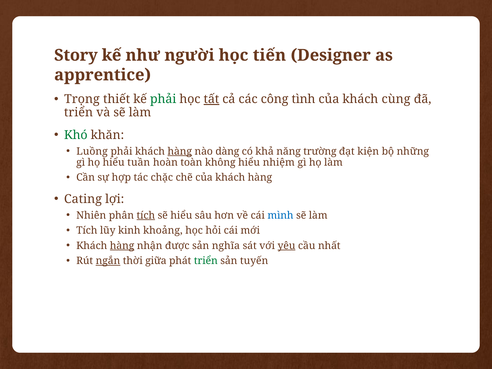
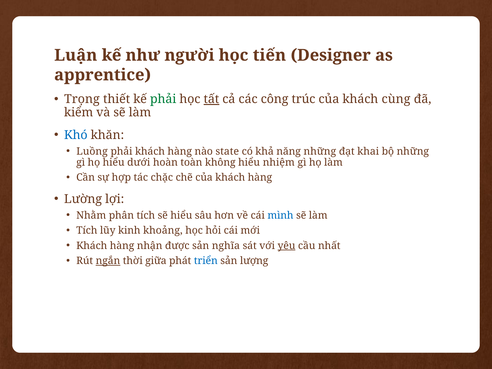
Story: Story -> Luận
tình: tình -> trúc
triển at (79, 113): triển -> kiểm
Khó colour: green -> blue
hàng at (180, 151) underline: present -> none
dàng: dàng -> state
năng trường: trường -> những
kiện: kiện -> khai
tuần: tuần -> dưới
Cating: Cating -> Lường
Nhiên: Nhiên -> Nhằm
tích at (146, 215) underline: present -> none
hàng at (122, 246) underline: present -> none
triển at (206, 261) colour: green -> blue
tuyến: tuyến -> lượng
